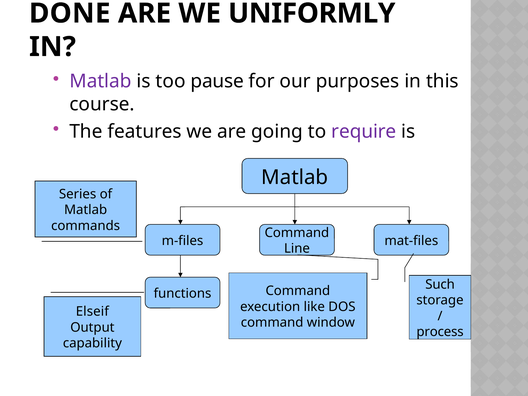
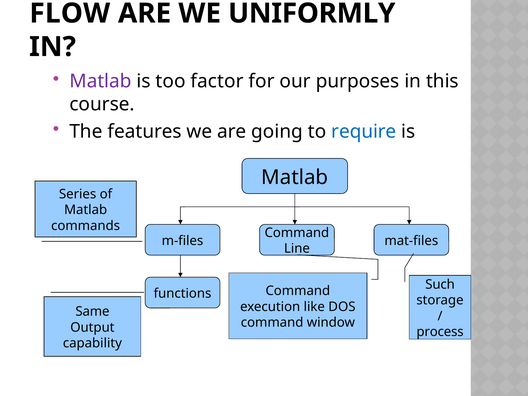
DONE: DONE -> FLOW
pause: pause -> factor
require colour: purple -> blue
Elseif: Elseif -> Same
